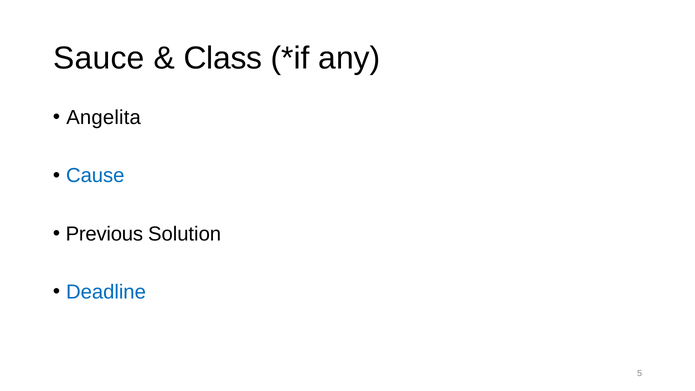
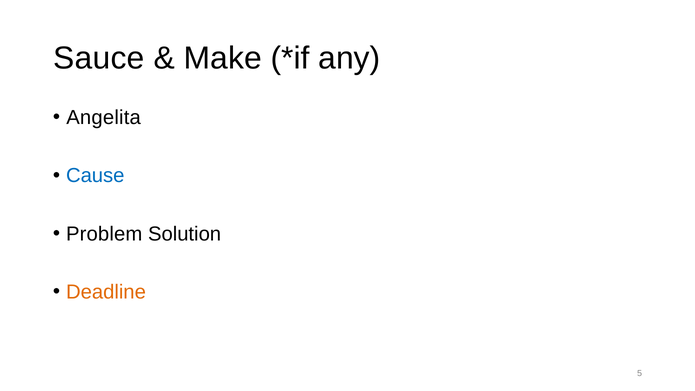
Class: Class -> Make
Previous: Previous -> Problem
Deadline colour: blue -> orange
